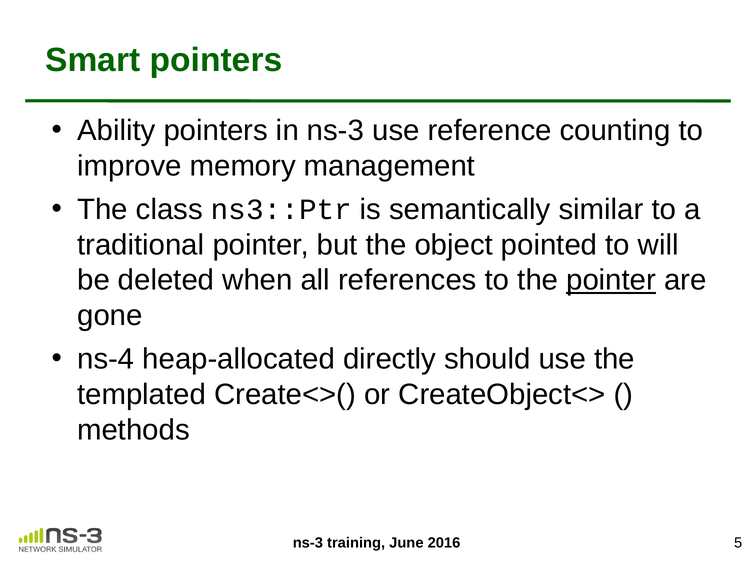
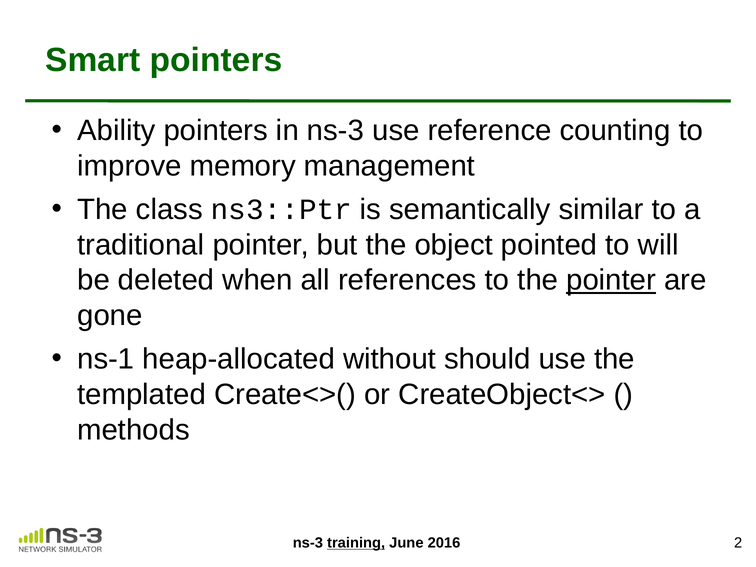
ns-4: ns-4 -> ns-1
directly: directly -> without
training underline: none -> present
5: 5 -> 2
